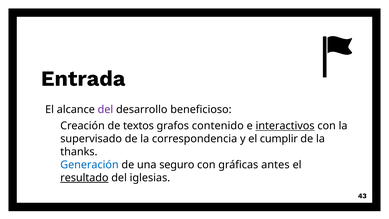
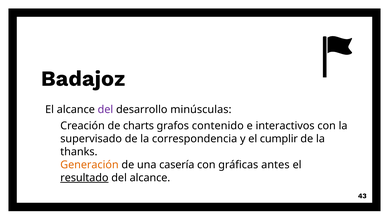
Entrada: Entrada -> Badajoz
beneficioso: beneficioso -> minúsculas
textos: textos -> charts
interactivos underline: present -> none
Generación colour: blue -> orange
seguro: seguro -> casería
del iglesias: iglesias -> alcance
